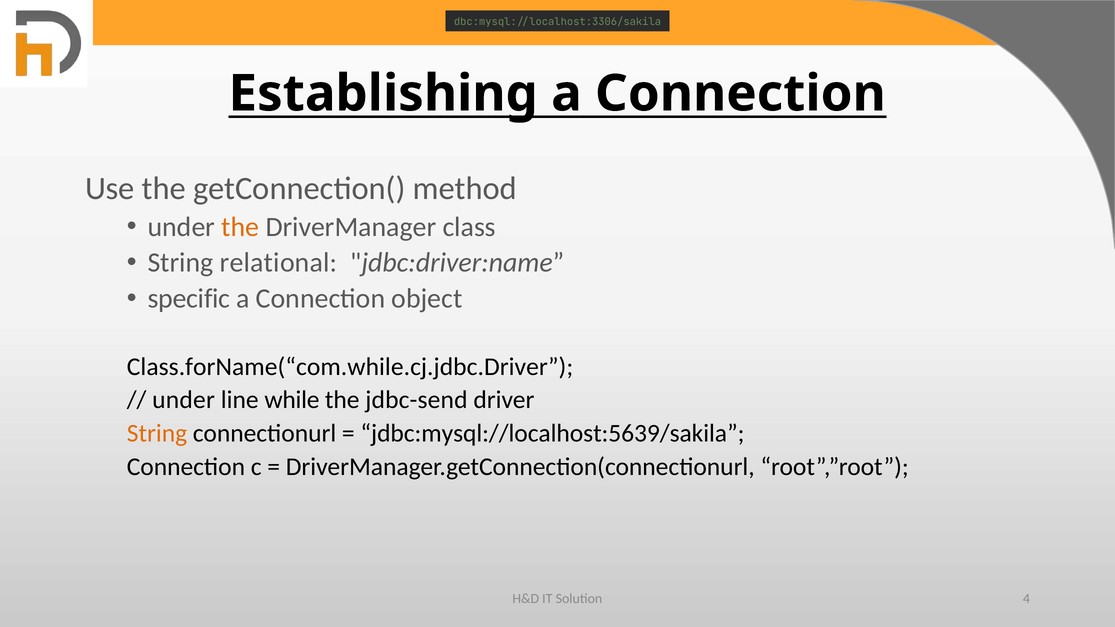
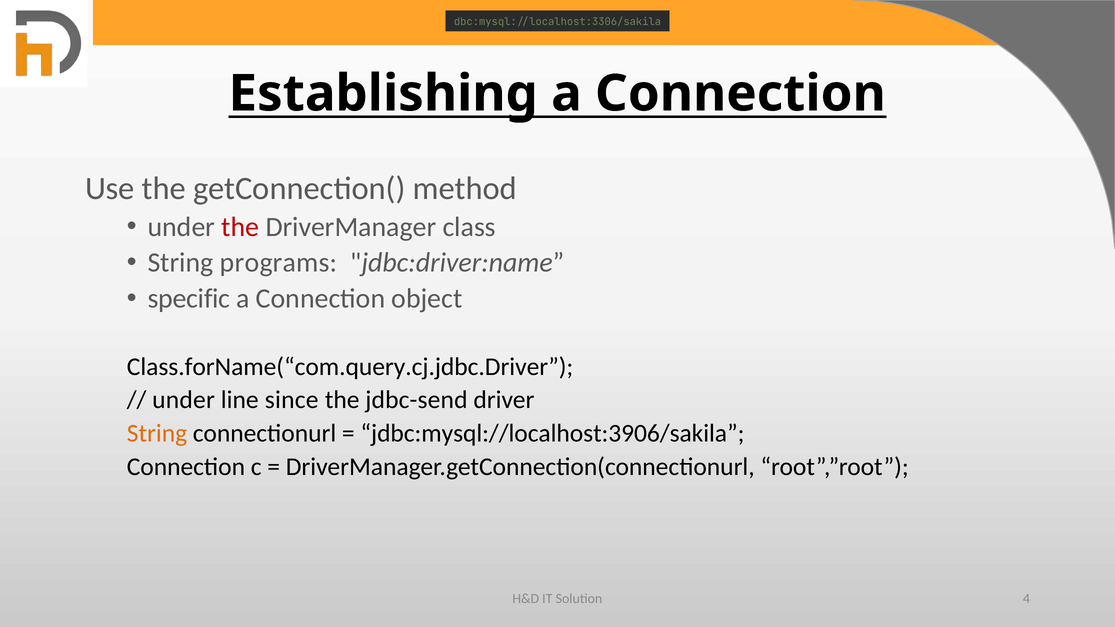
the at (240, 227) colour: orange -> red
relational: relational -> programs
Class.forName(“com.while.cj.jdbc.Driver: Class.forName(“com.while.cj.jdbc.Driver -> Class.forName(“com.query.cj.jdbc.Driver
while: while -> since
jdbc:mysql://localhost:5639/sakila: jdbc:mysql://localhost:5639/sakila -> jdbc:mysql://localhost:3906/sakila
